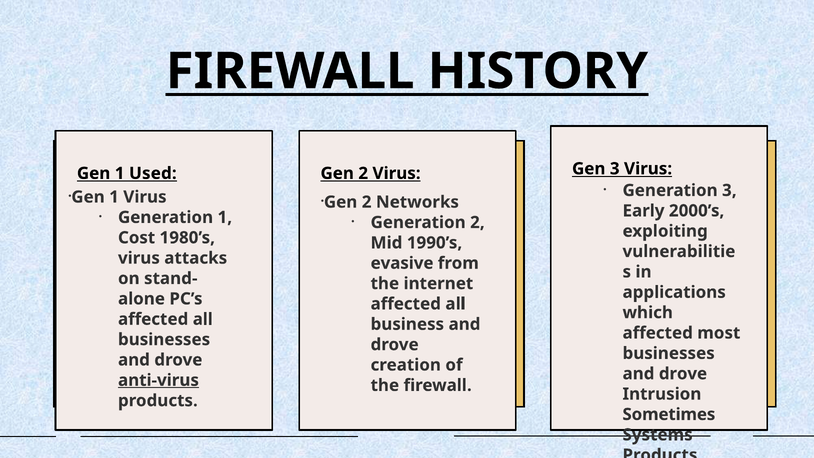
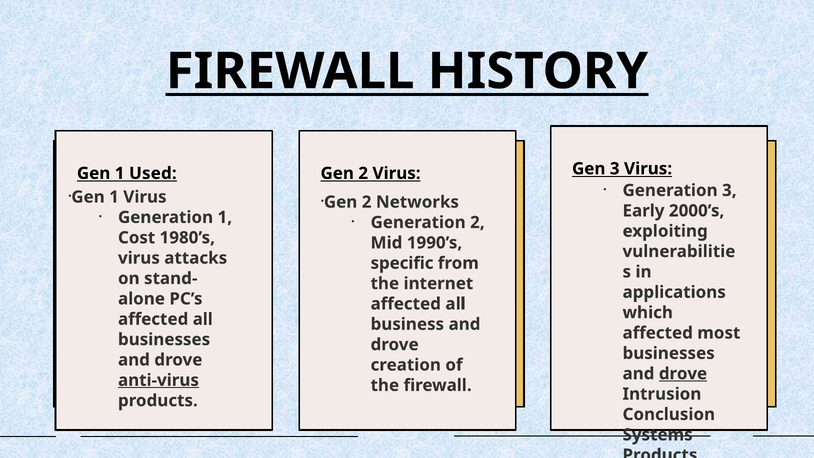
evasive: evasive -> specific
drove at (683, 374) underline: none -> present
Sometimes: Sometimes -> Conclusion
